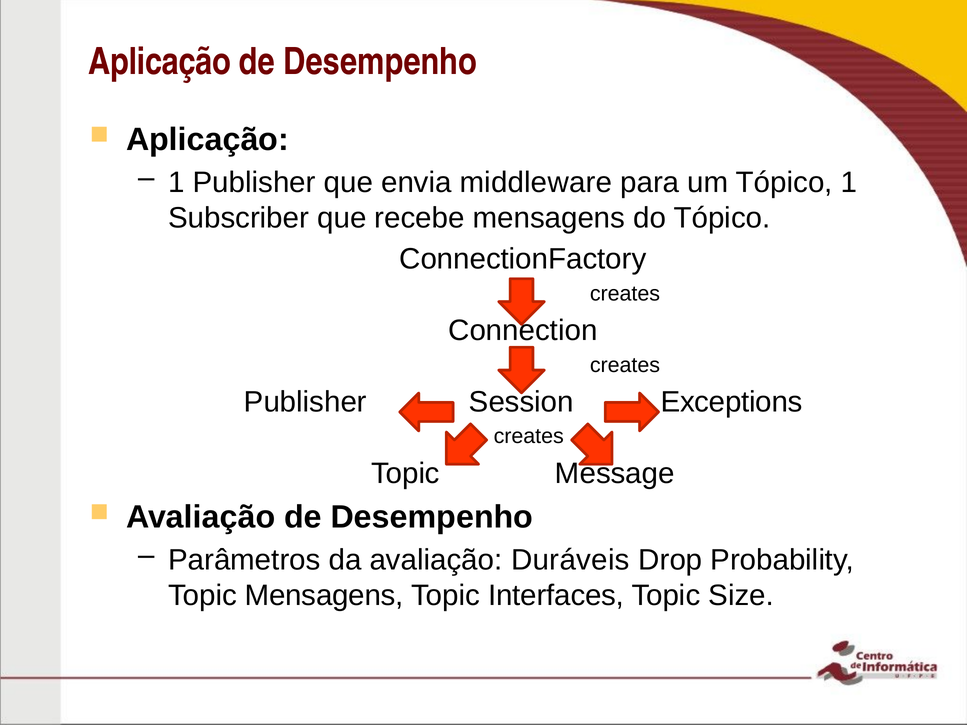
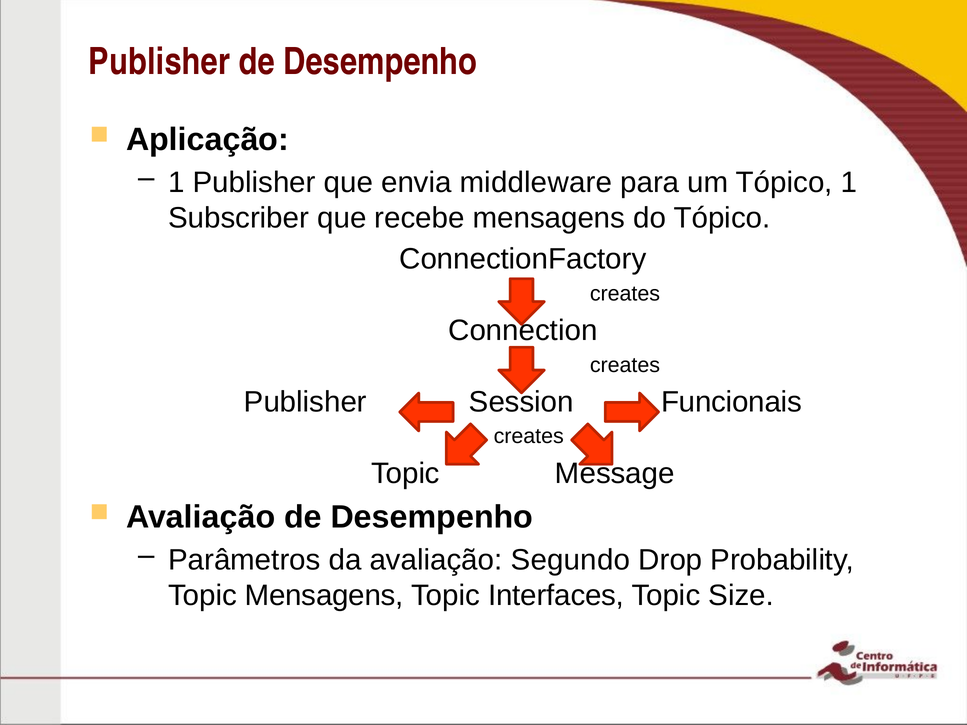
Aplicação at (160, 62): Aplicação -> Publisher
Exceptions: Exceptions -> Funcionais
Duráveis: Duráveis -> Segundo
